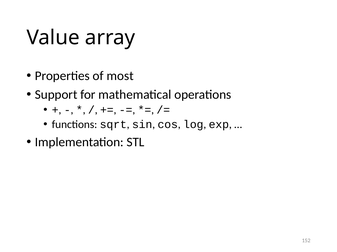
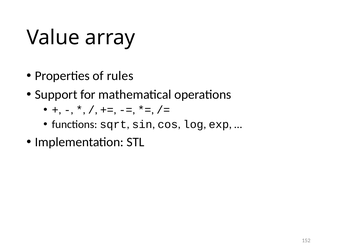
most: most -> rules
